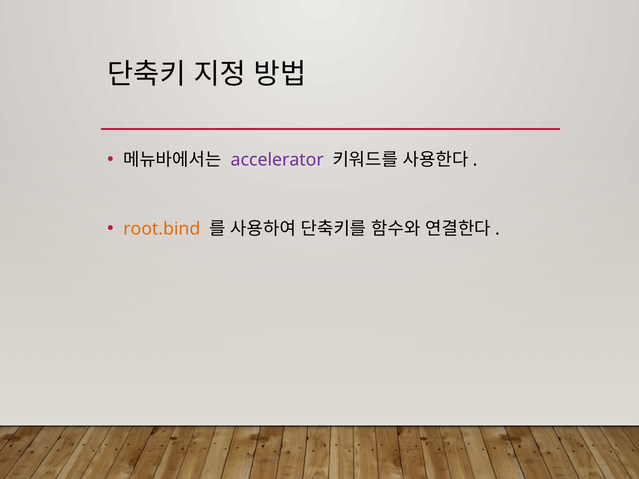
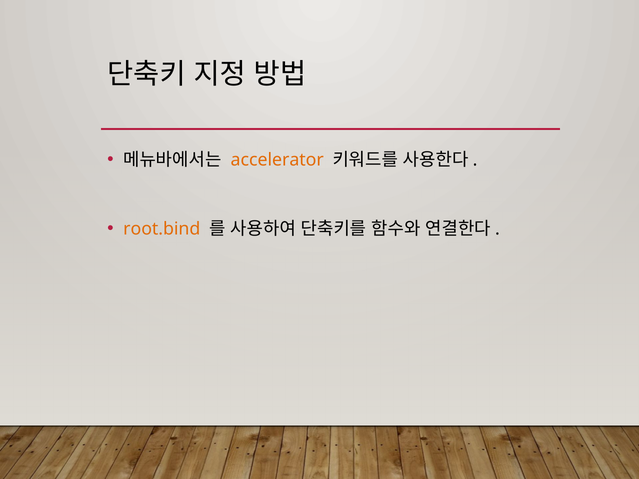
accelerator colour: purple -> orange
